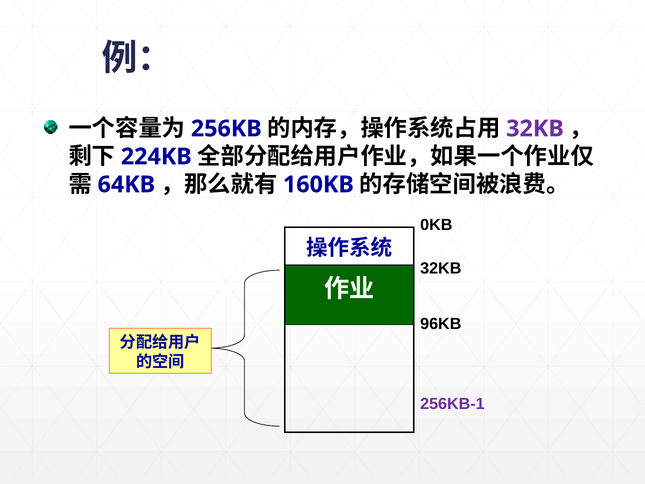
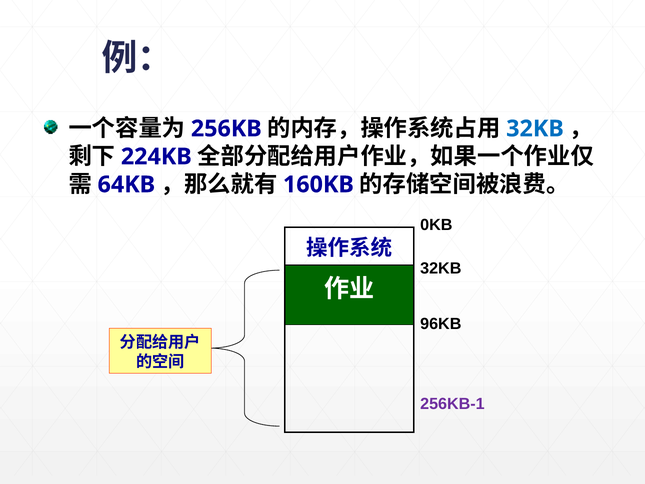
32KB at (535, 129) colour: purple -> blue
